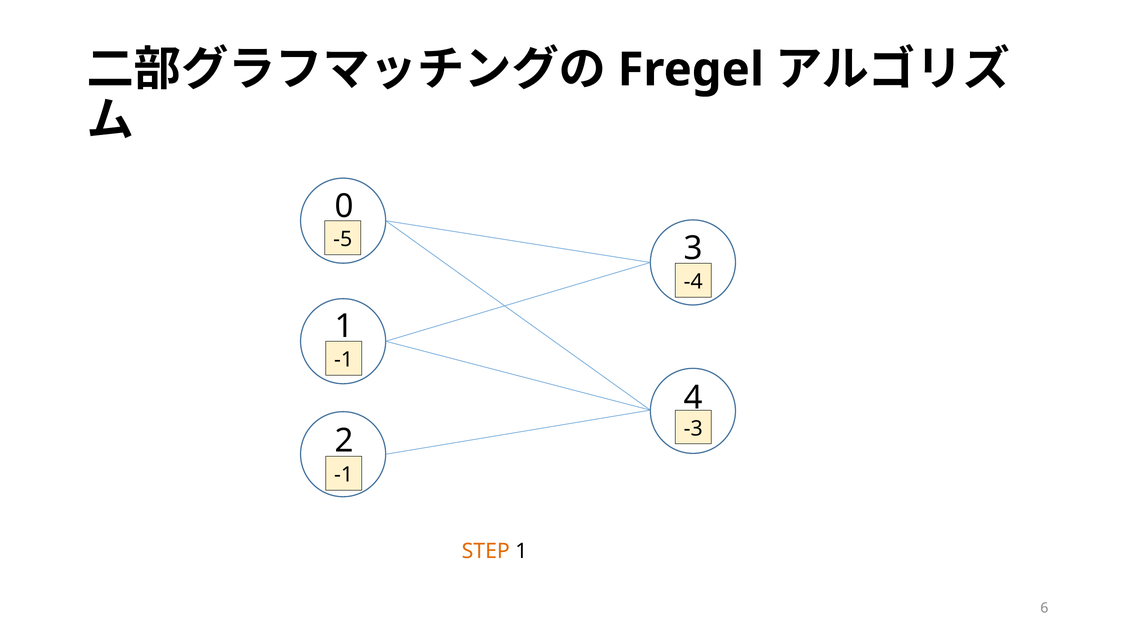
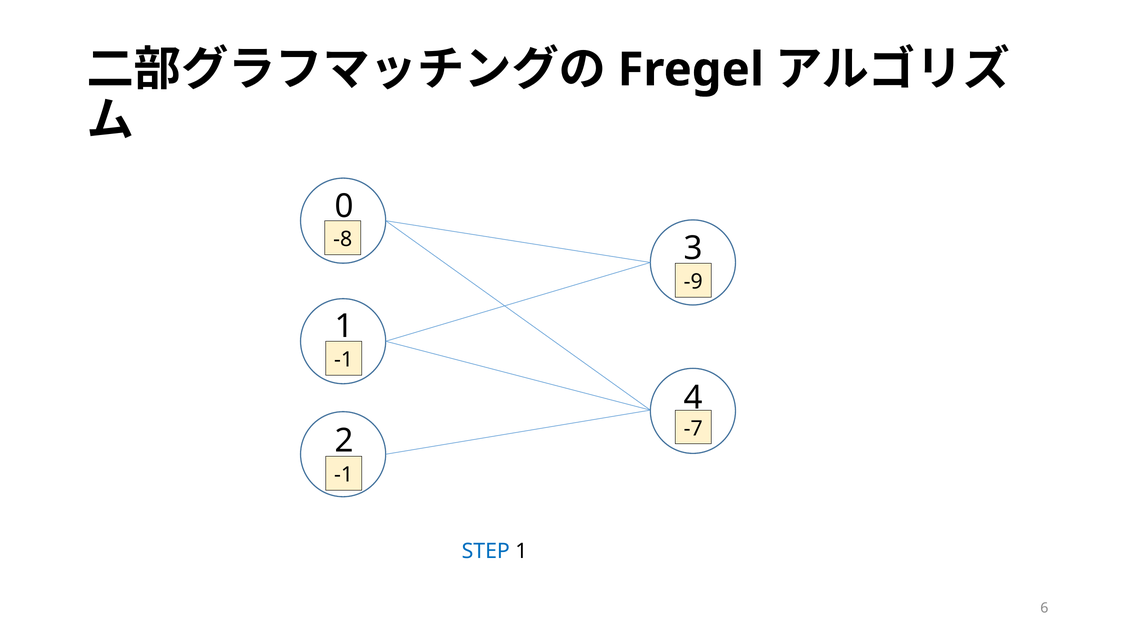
-5: -5 -> -8
-4: -4 -> -9
-3: -3 -> -7
STEP colour: orange -> blue
